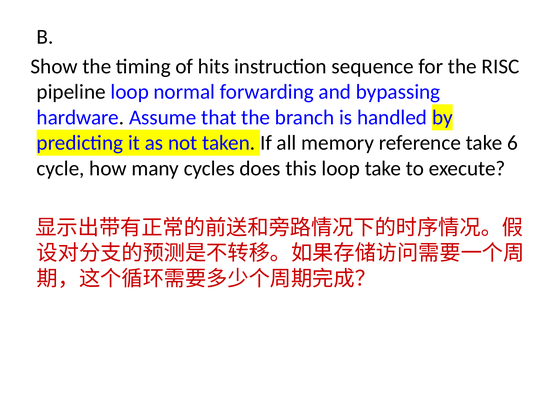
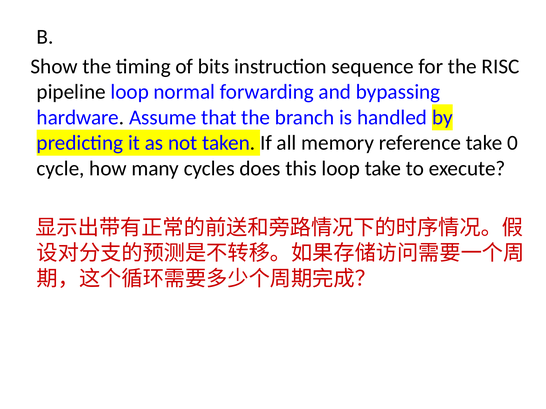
hits: hits -> bits
6: 6 -> 0
